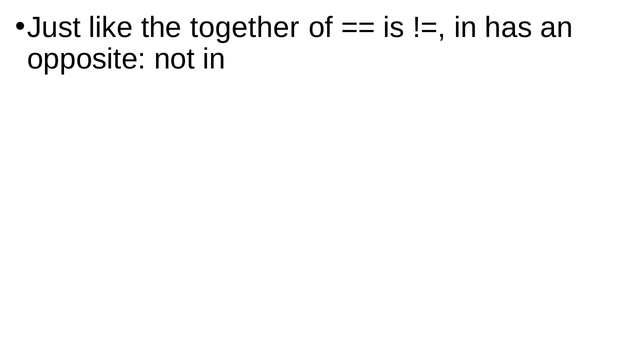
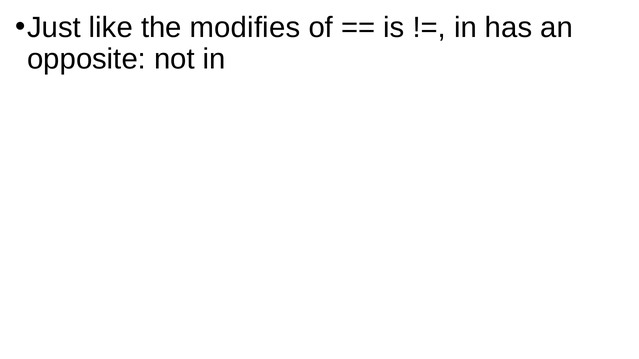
together: together -> modifies
